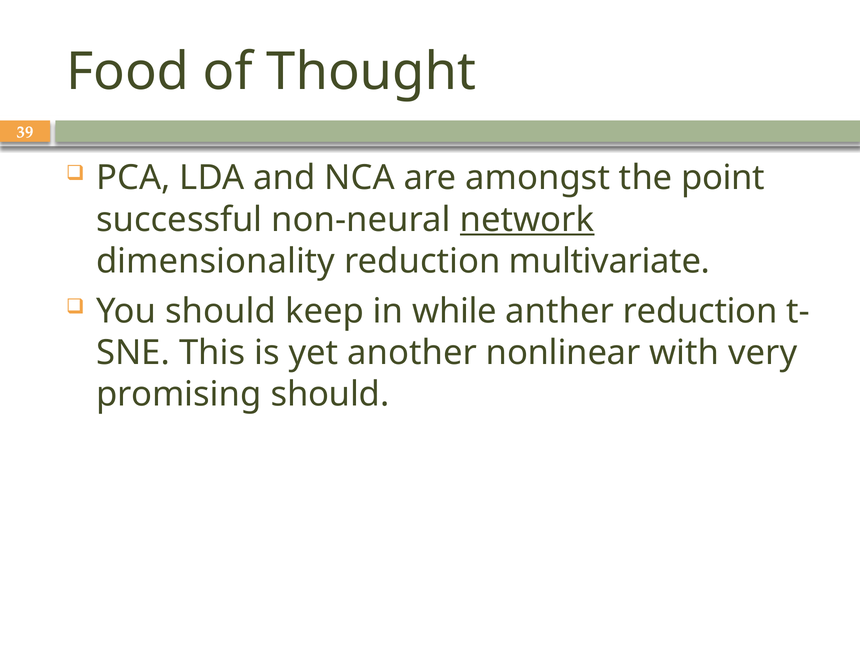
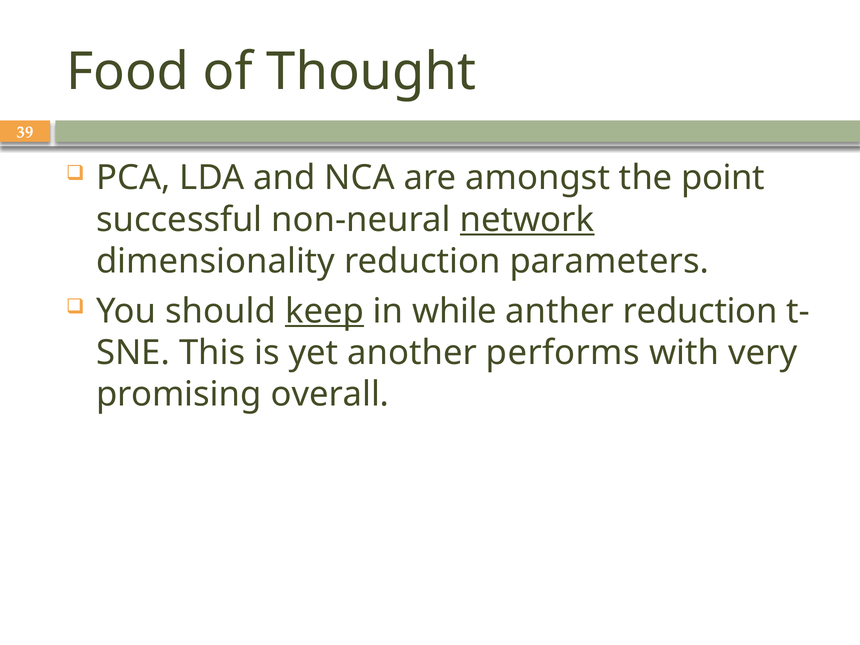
multivariate: multivariate -> parameters
keep underline: none -> present
nonlinear: nonlinear -> performs
promising should: should -> overall
